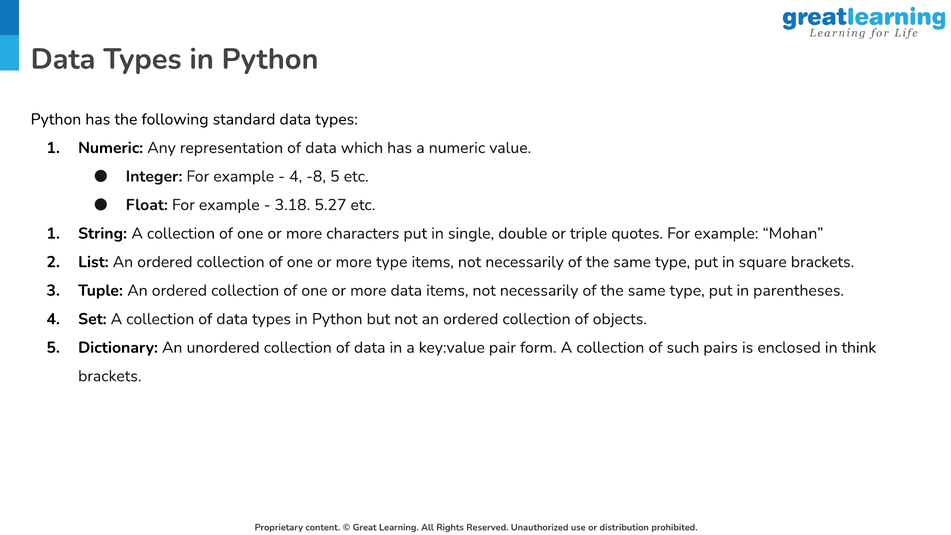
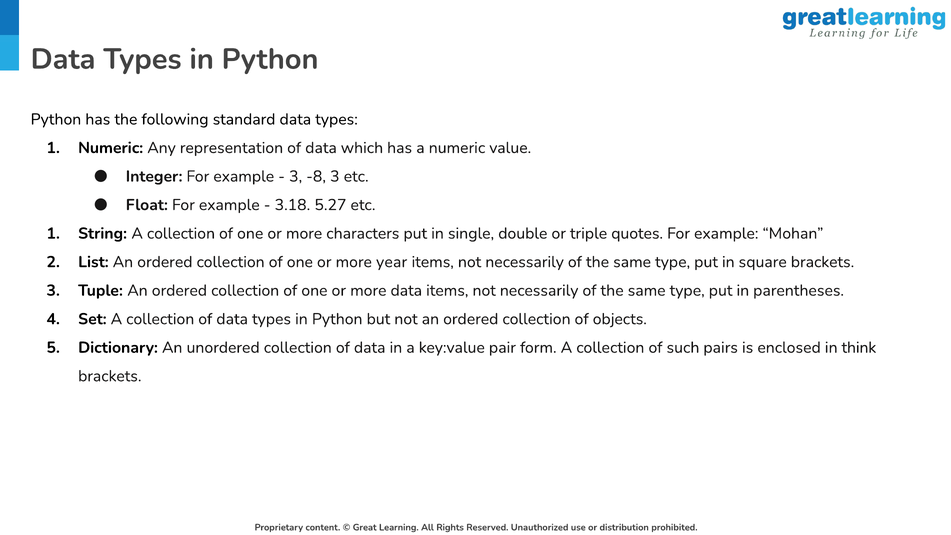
4 at (296, 176): 4 -> 3
-8 5: 5 -> 3
more type: type -> year
